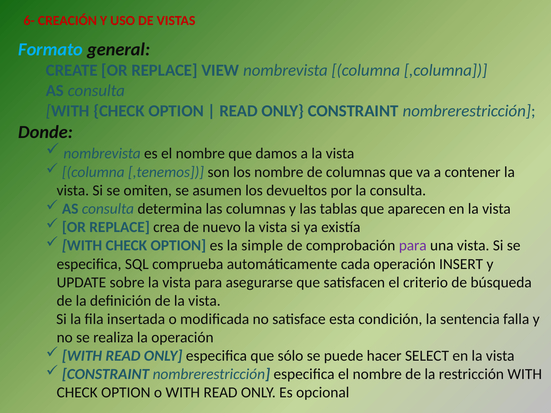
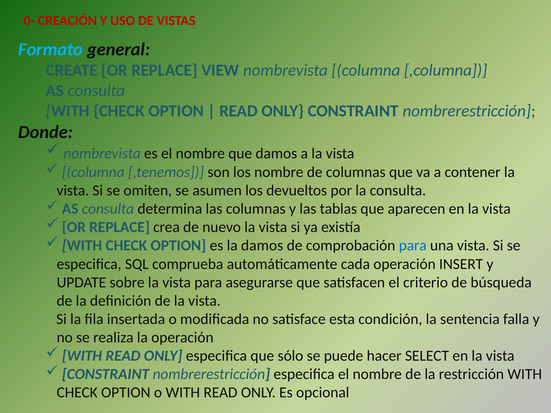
6-: 6- -> 0-
la simple: simple -> damos
para at (413, 246) colour: purple -> blue
